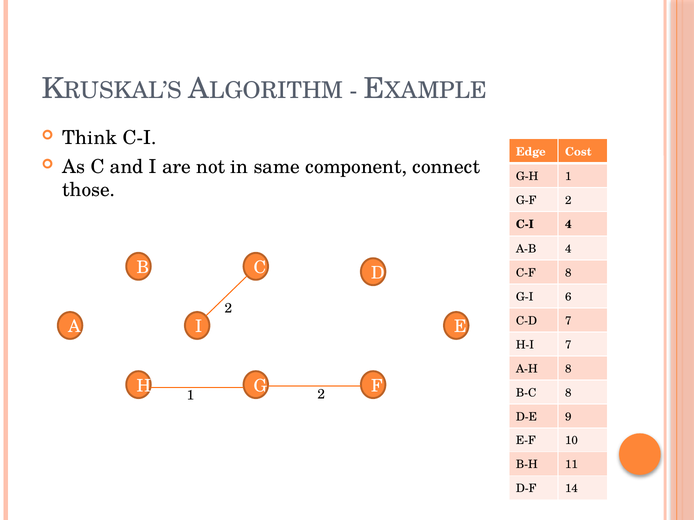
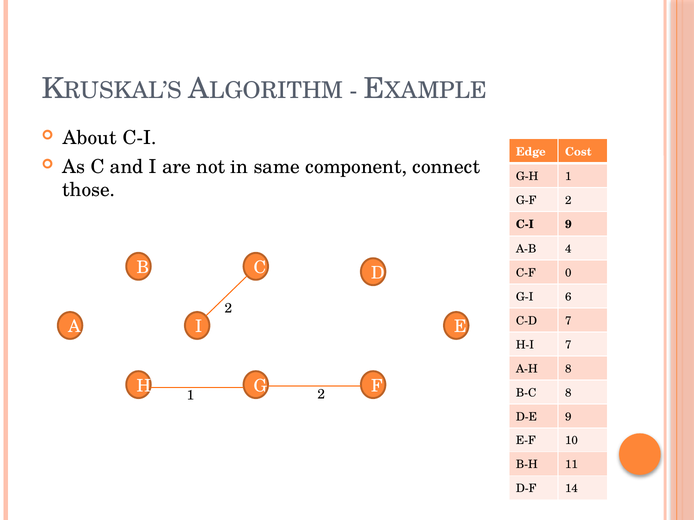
Think: Think -> About
C-I 4: 4 -> 9
C-F 8: 8 -> 0
